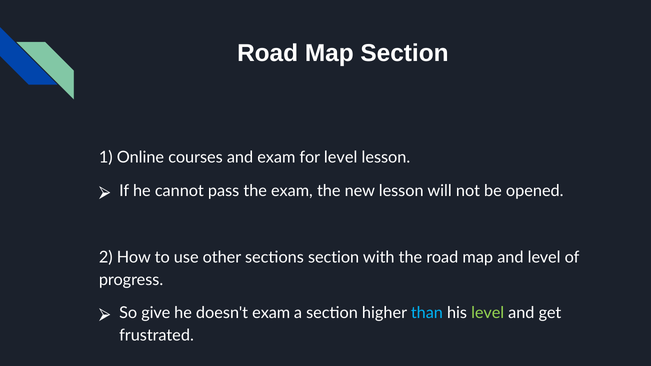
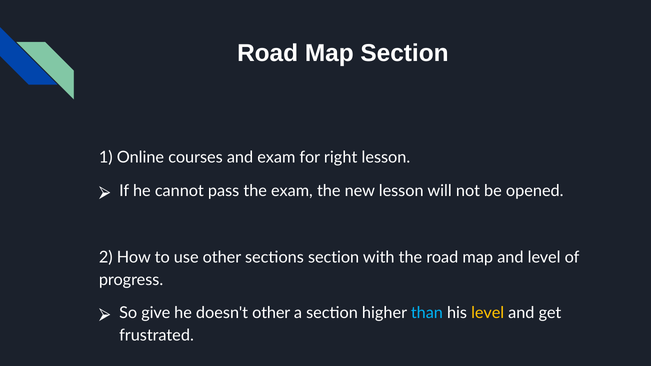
for level: level -> right
doesn't exam: exam -> other
level at (488, 313) colour: light green -> yellow
